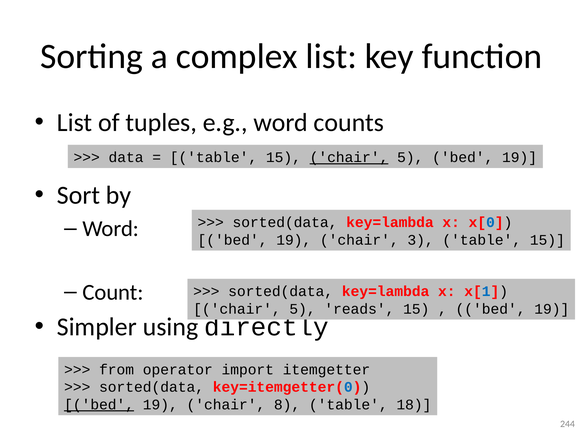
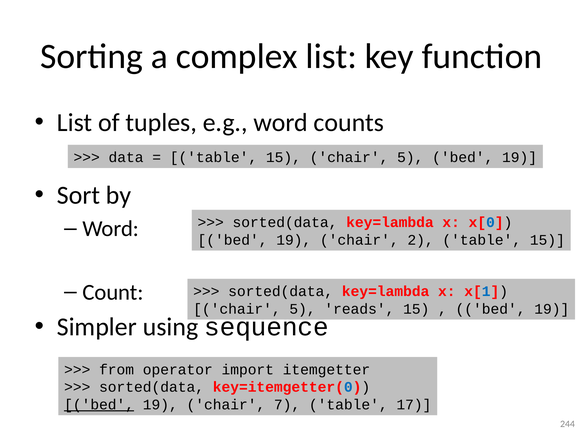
chair at (349, 157) underline: present -> none
3: 3 -> 2
directly: directly -> sequence
8: 8 -> 7
18: 18 -> 17
